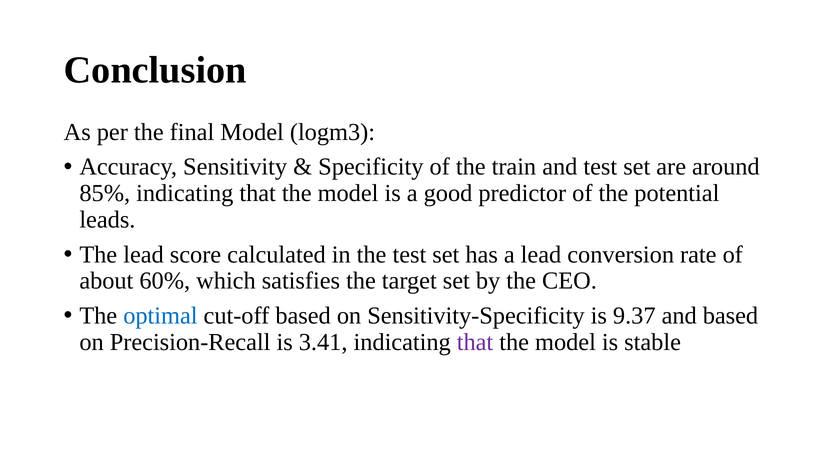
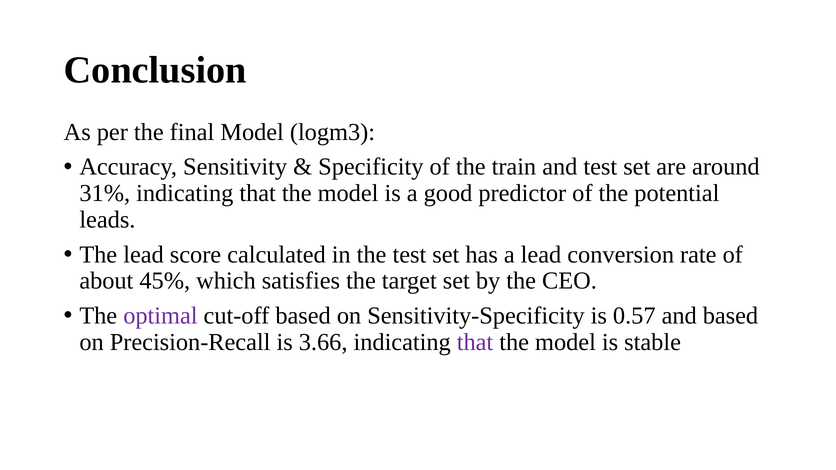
85%: 85% -> 31%
60%: 60% -> 45%
optimal colour: blue -> purple
9.37: 9.37 -> 0.57
3.41: 3.41 -> 3.66
